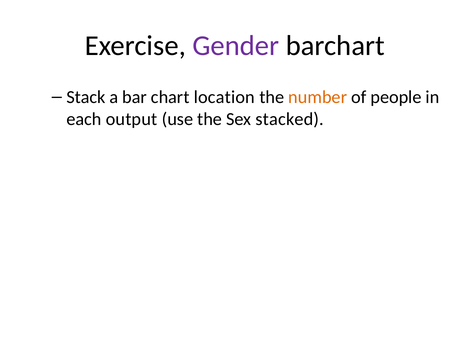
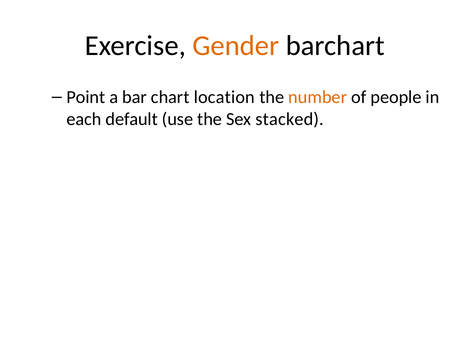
Gender colour: purple -> orange
Stack: Stack -> Point
output: output -> default
